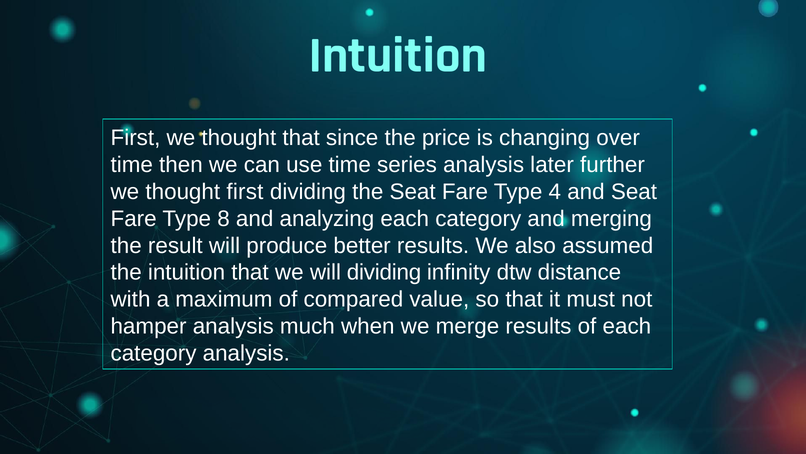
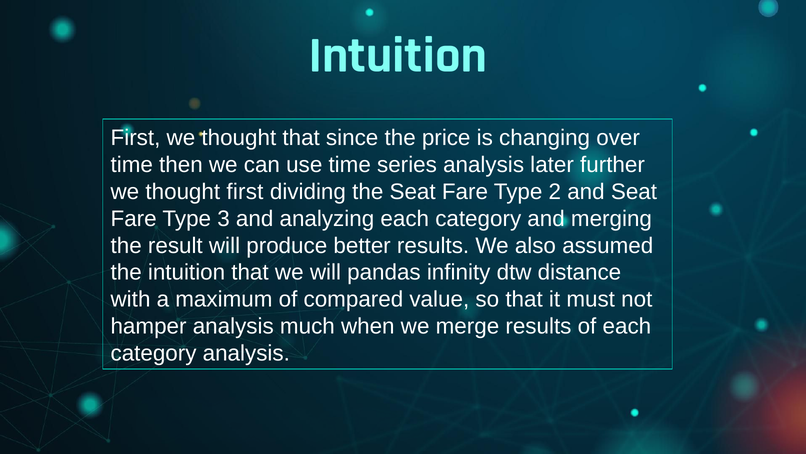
4: 4 -> 2
8: 8 -> 3
will dividing: dividing -> pandas
